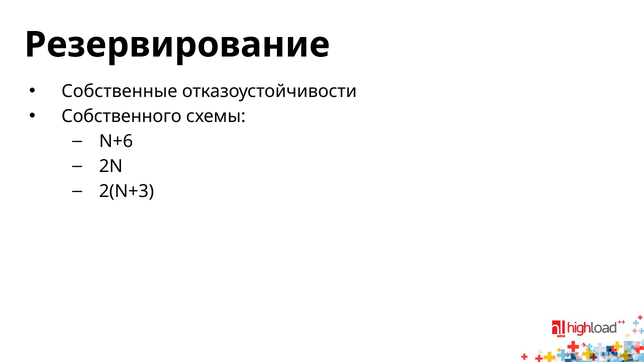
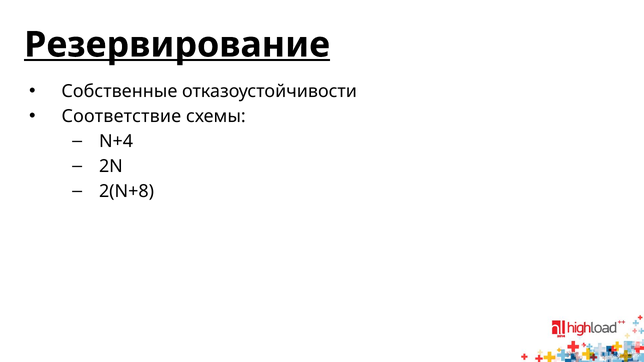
Резервирование underline: none -> present
Собственного: Собственного -> Соответствие
N+6: N+6 -> N+4
2(N+3: 2(N+3 -> 2(N+8
